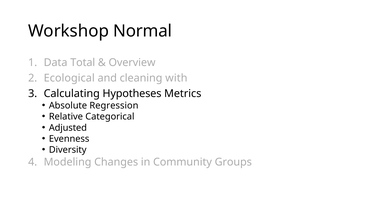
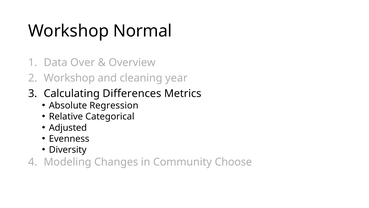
Total: Total -> Over
Ecological at (69, 78): Ecological -> Workshop
with: with -> year
Hypotheses: Hypotheses -> Differences
Groups: Groups -> Choose
